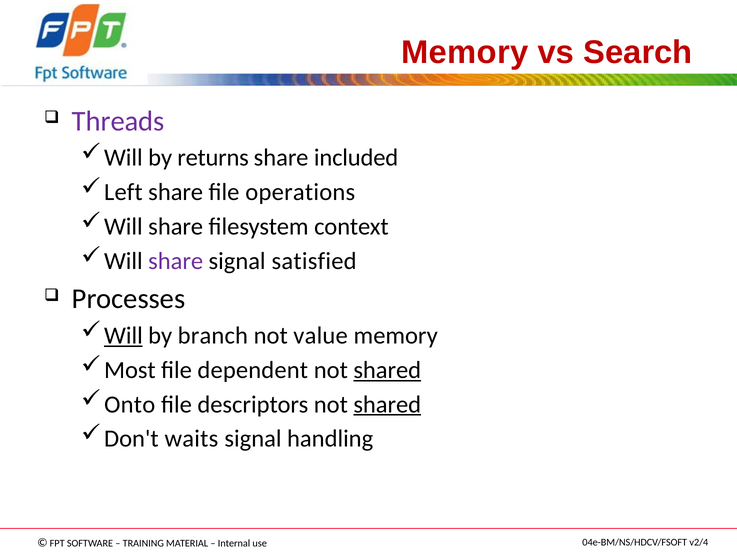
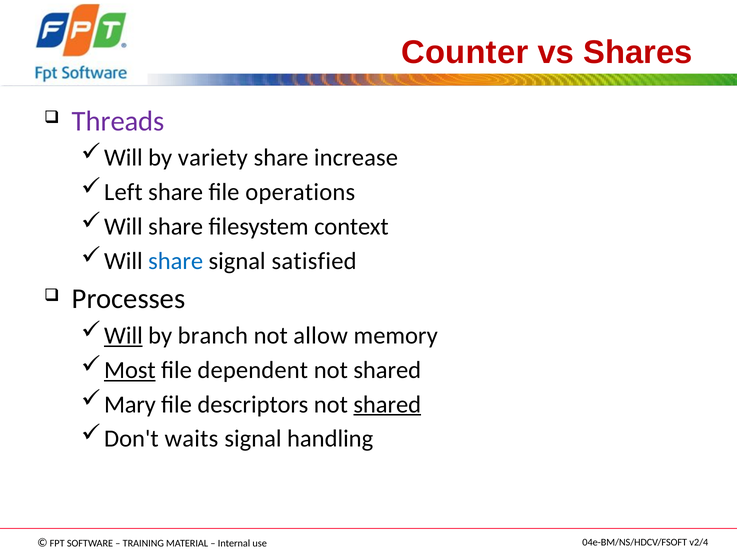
Memory at (465, 53): Memory -> Counter
Search: Search -> Shares
returns: returns -> variety
included: included -> increase
share at (176, 261) colour: purple -> blue
value: value -> allow
Most underline: none -> present
shared at (387, 370) underline: present -> none
Onto: Onto -> Mary
